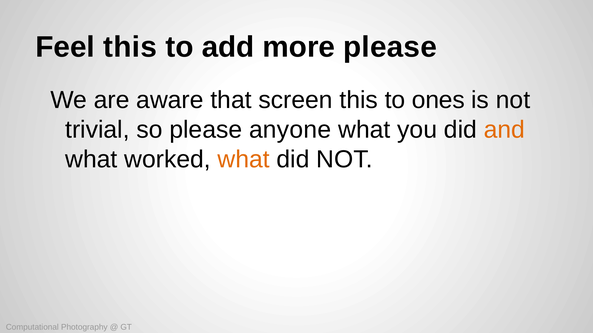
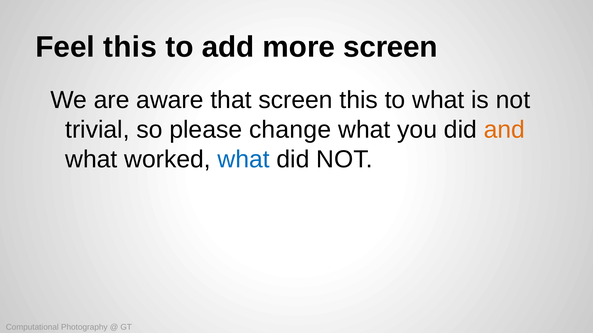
more please: please -> screen
to ones: ones -> what
anyone: anyone -> change
what at (244, 160) colour: orange -> blue
